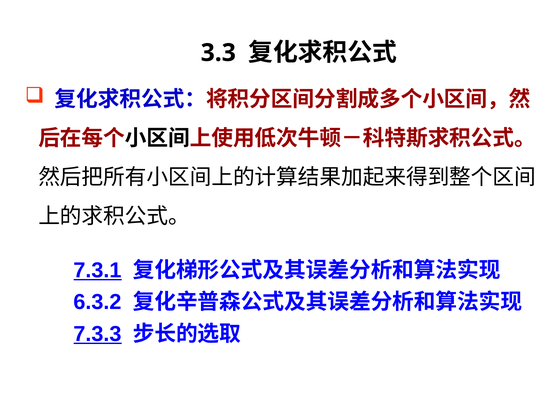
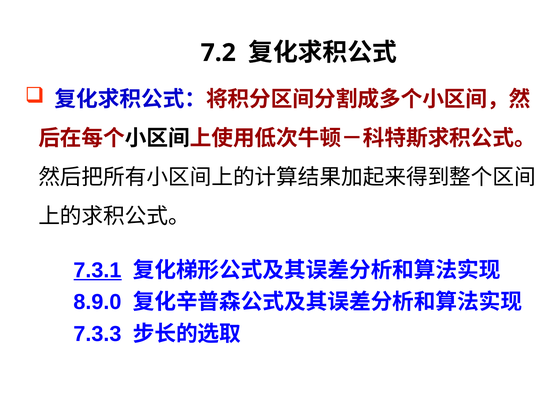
3.3: 3.3 -> 7.2
6.3.2: 6.3.2 -> 8.9.0
7.3.3 underline: present -> none
